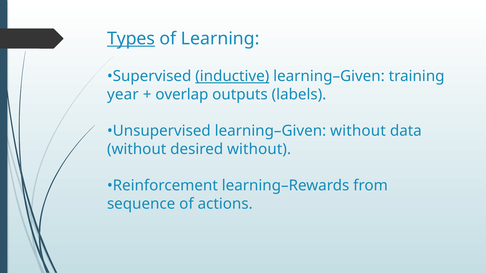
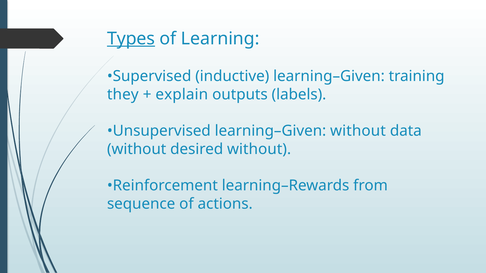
inductive underline: present -> none
year: year -> they
overlap: overlap -> explain
